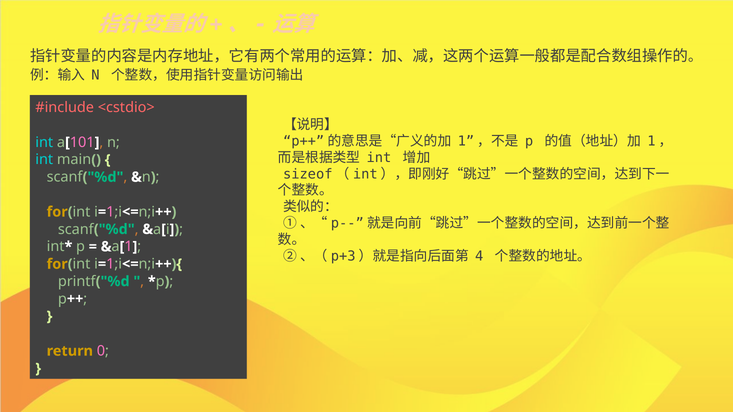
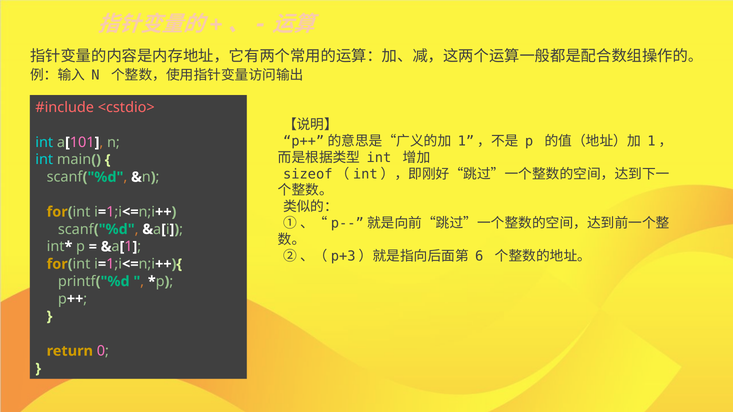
4: 4 -> 6
